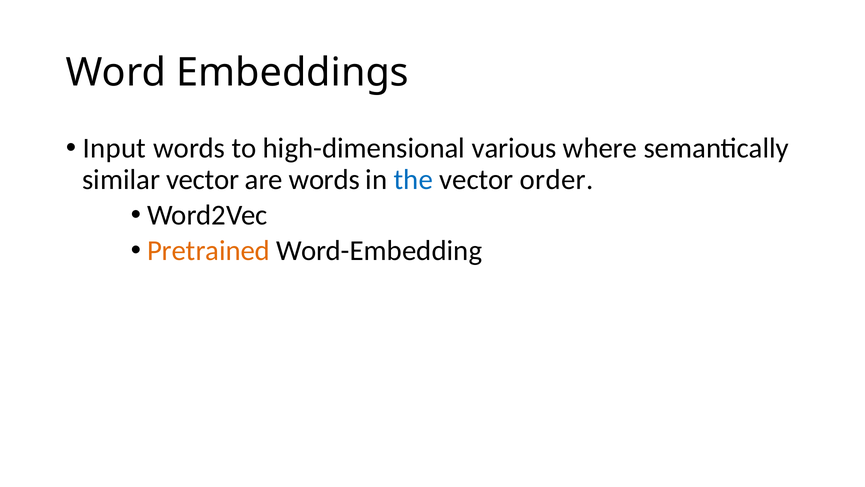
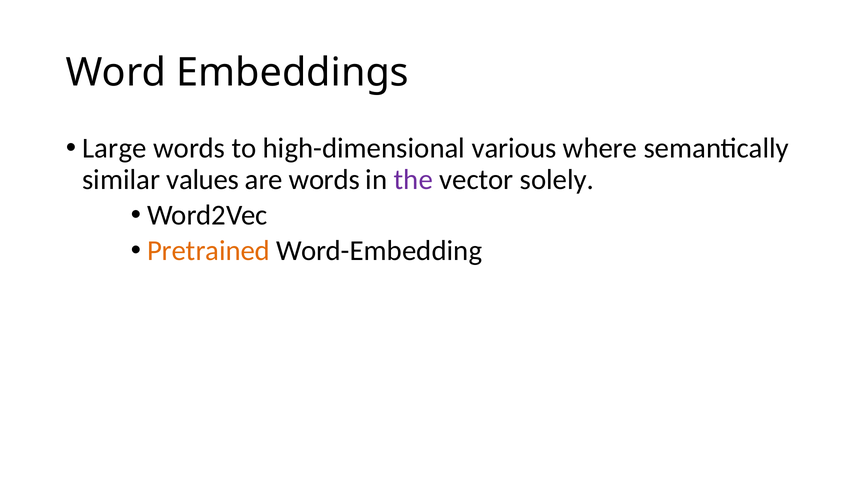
Input: Input -> Large
similar vector: vector -> values
the colour: blue -> purple
order: order -> solely
